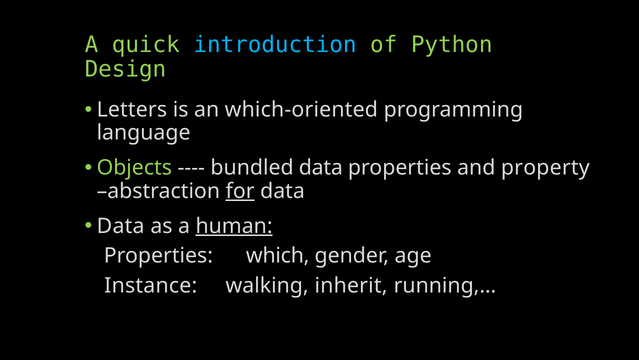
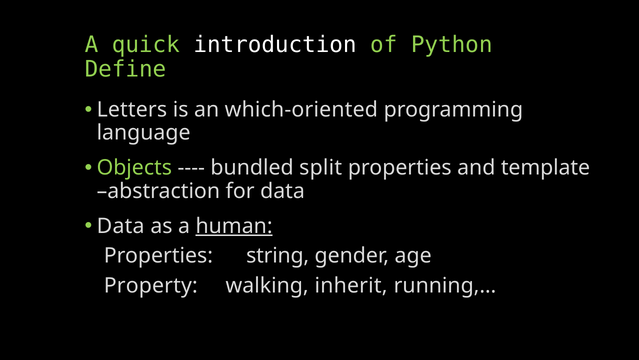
introduction colour: light blue -> white
Design: Design -> Define
bundled data: data -> split
property: property -> template
for underline: present -> none
which: which -> string
Instance: Instance -> Property
